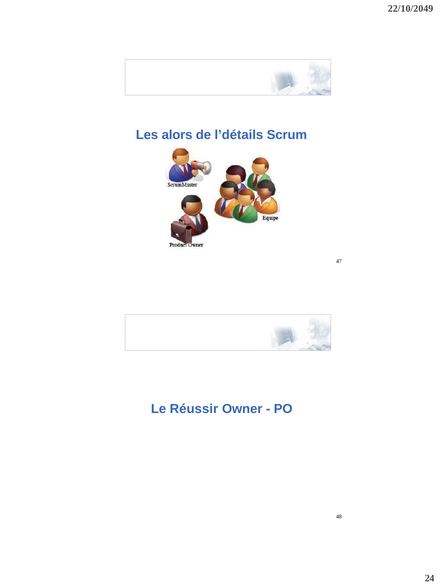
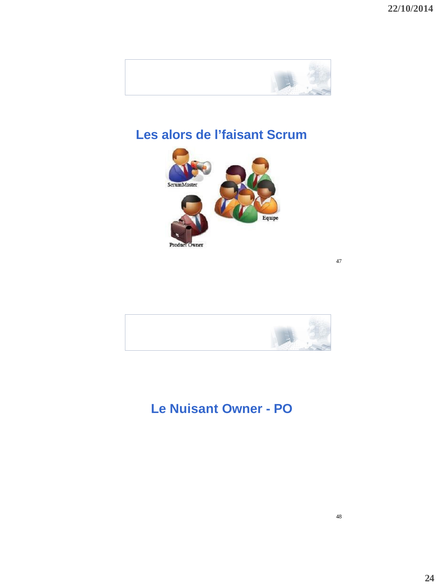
22/10/2049: 22/10/2049 -> 22/10/2014
l’détails: l’détails -> l’faisant
Réussir: Réussir -> Nuisant
